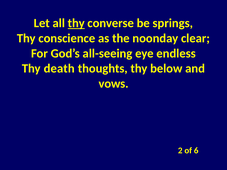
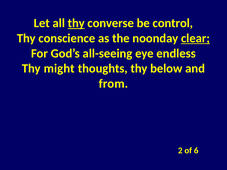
springs: springs -> control
clear underline: none -> present
death: death -> might
vows: vows -> from
